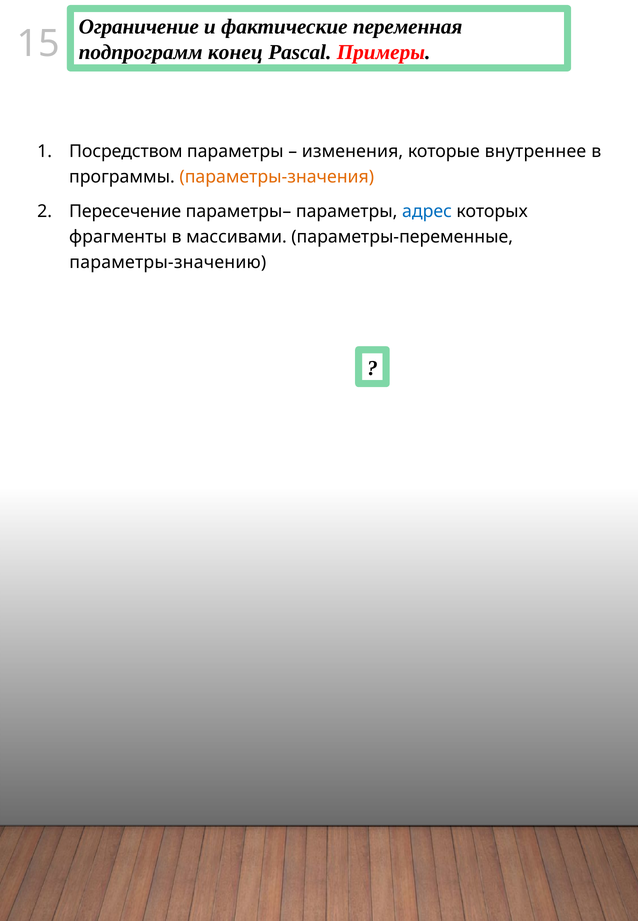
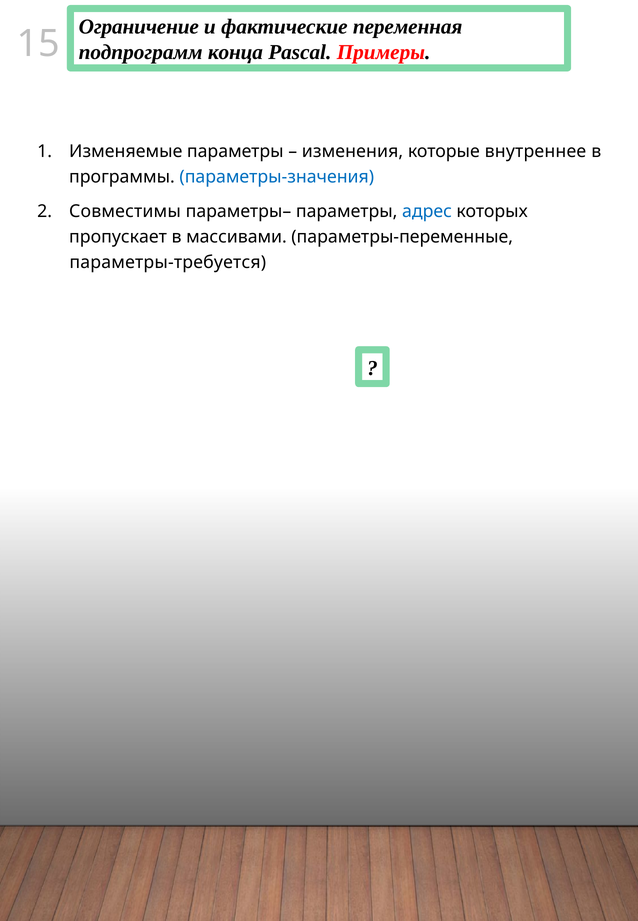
конец: конец -> конца
Посредством: Посредством -> Изменяемые
параметры-значения colour: orange -> blue
Пересечение: Пересечение -> Совместимы
фрагменты: фрагменты -> пропускает
параметры-значению: параметры-значению -> параметры-требуется
